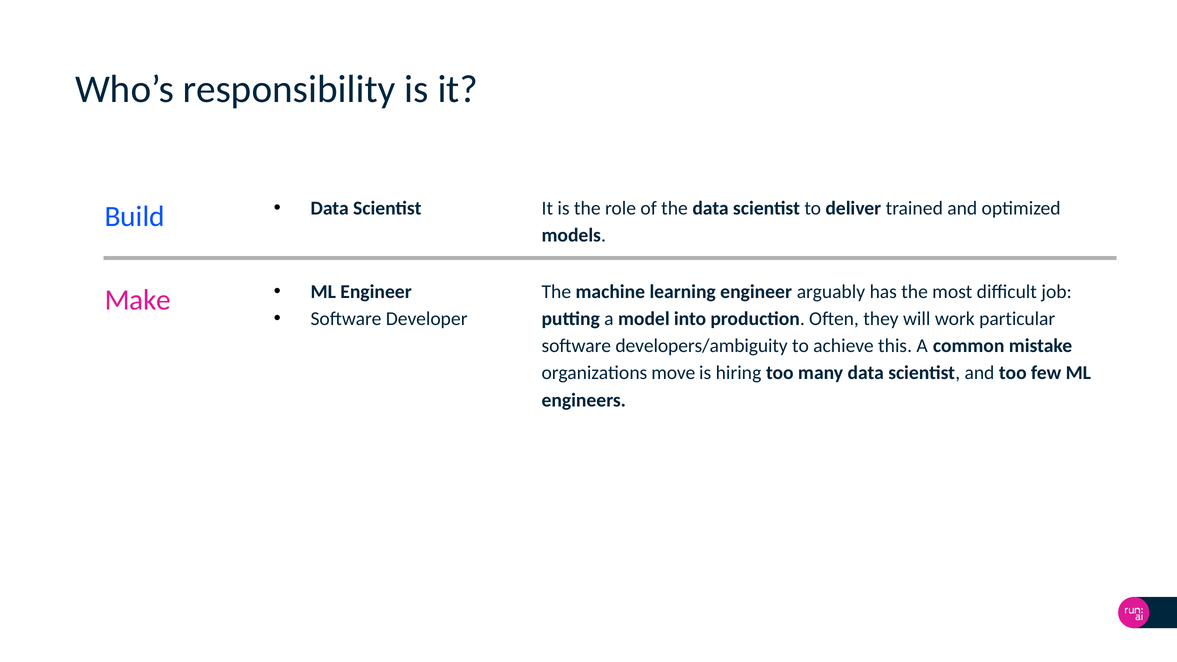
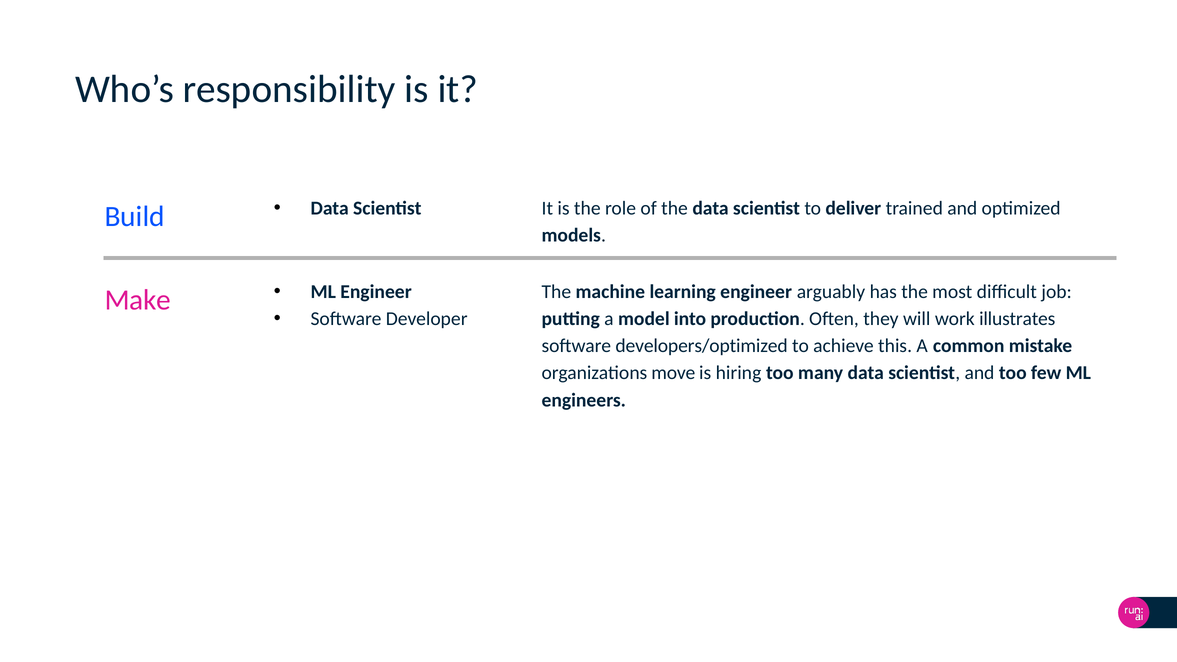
particular: particular -> illustrates
developers/ambiguity: developers/ambiguity -> developers/optimized
